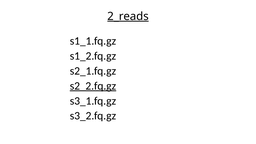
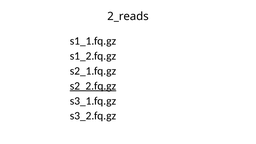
2_reads underline: present -> none
